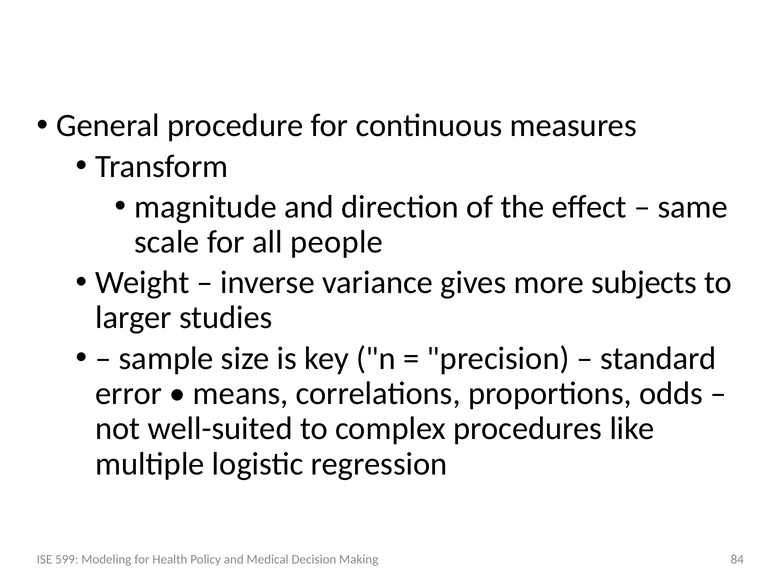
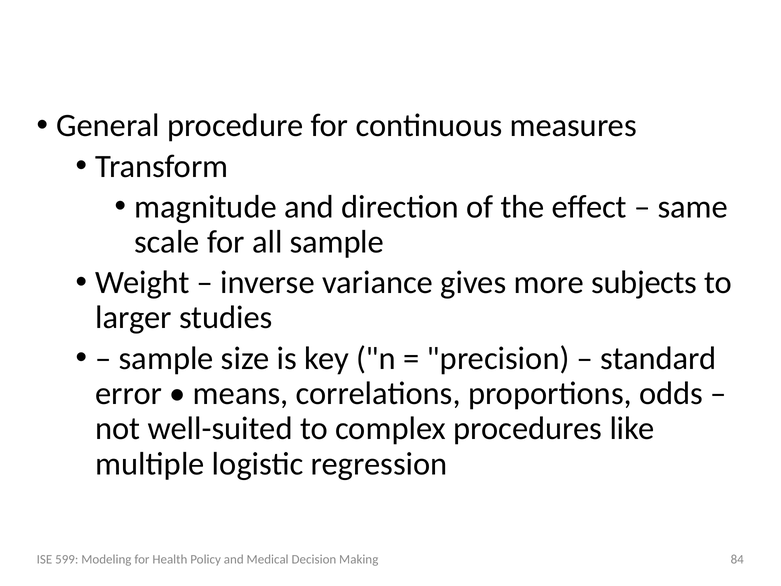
all people: people -> sample
